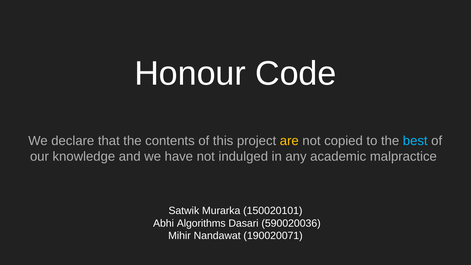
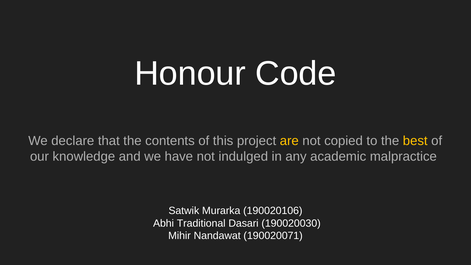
best colour: light blue -> yellow
150020101: 150020101 -> 190020106
Algorithms: Algorithms -> Traditional
590020036: 590020036 -> 190020030
